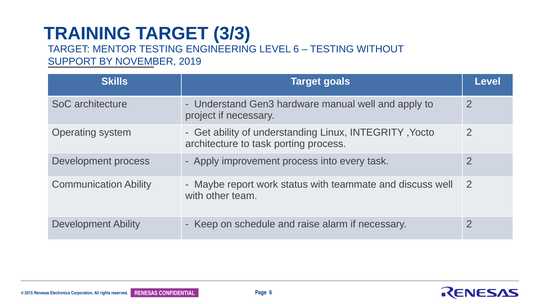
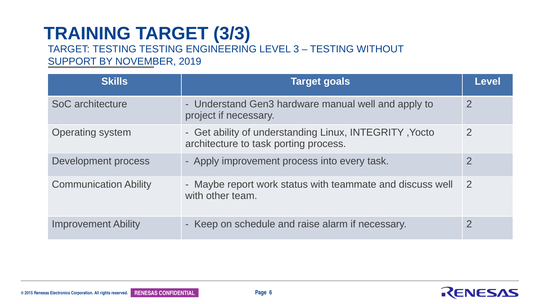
TARGET MENTOR: MENTOR -> TESTING
LEVEL 6: 6 -> 3
Development at (81, 224): Development -> Improvement
